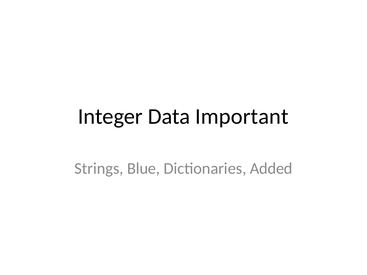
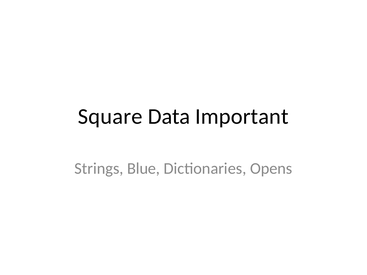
Integer: Integer -> Square
Added: Added -> Opens
